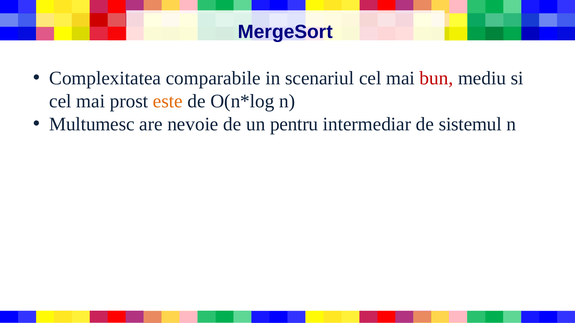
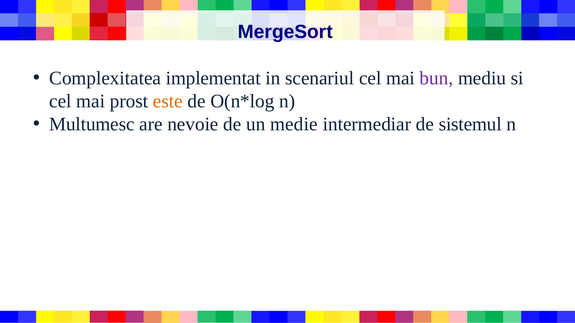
comparabile: comparabile -> implementat
bun colour: red -> purple
pentru: pentru -> medie
